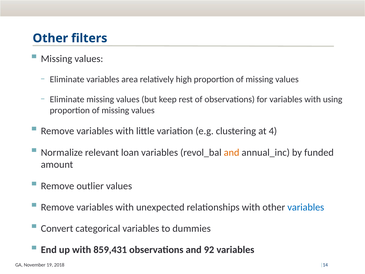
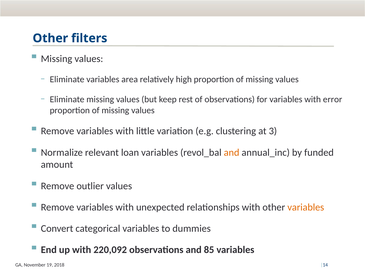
using: using -> error
4: 4 -> 3
variables at (306, 207) colour: blue -> orange
859,431: 859,431 -> 220,092
92: 92 -> 85
